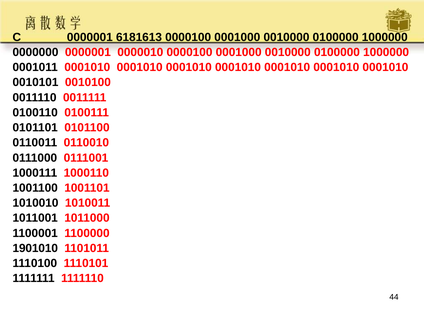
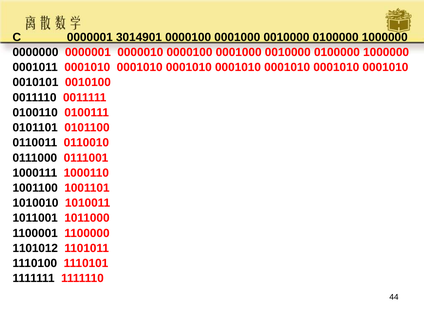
6181613: 6181613 -> 3014901
1901010: 1901010 -> 1101012
